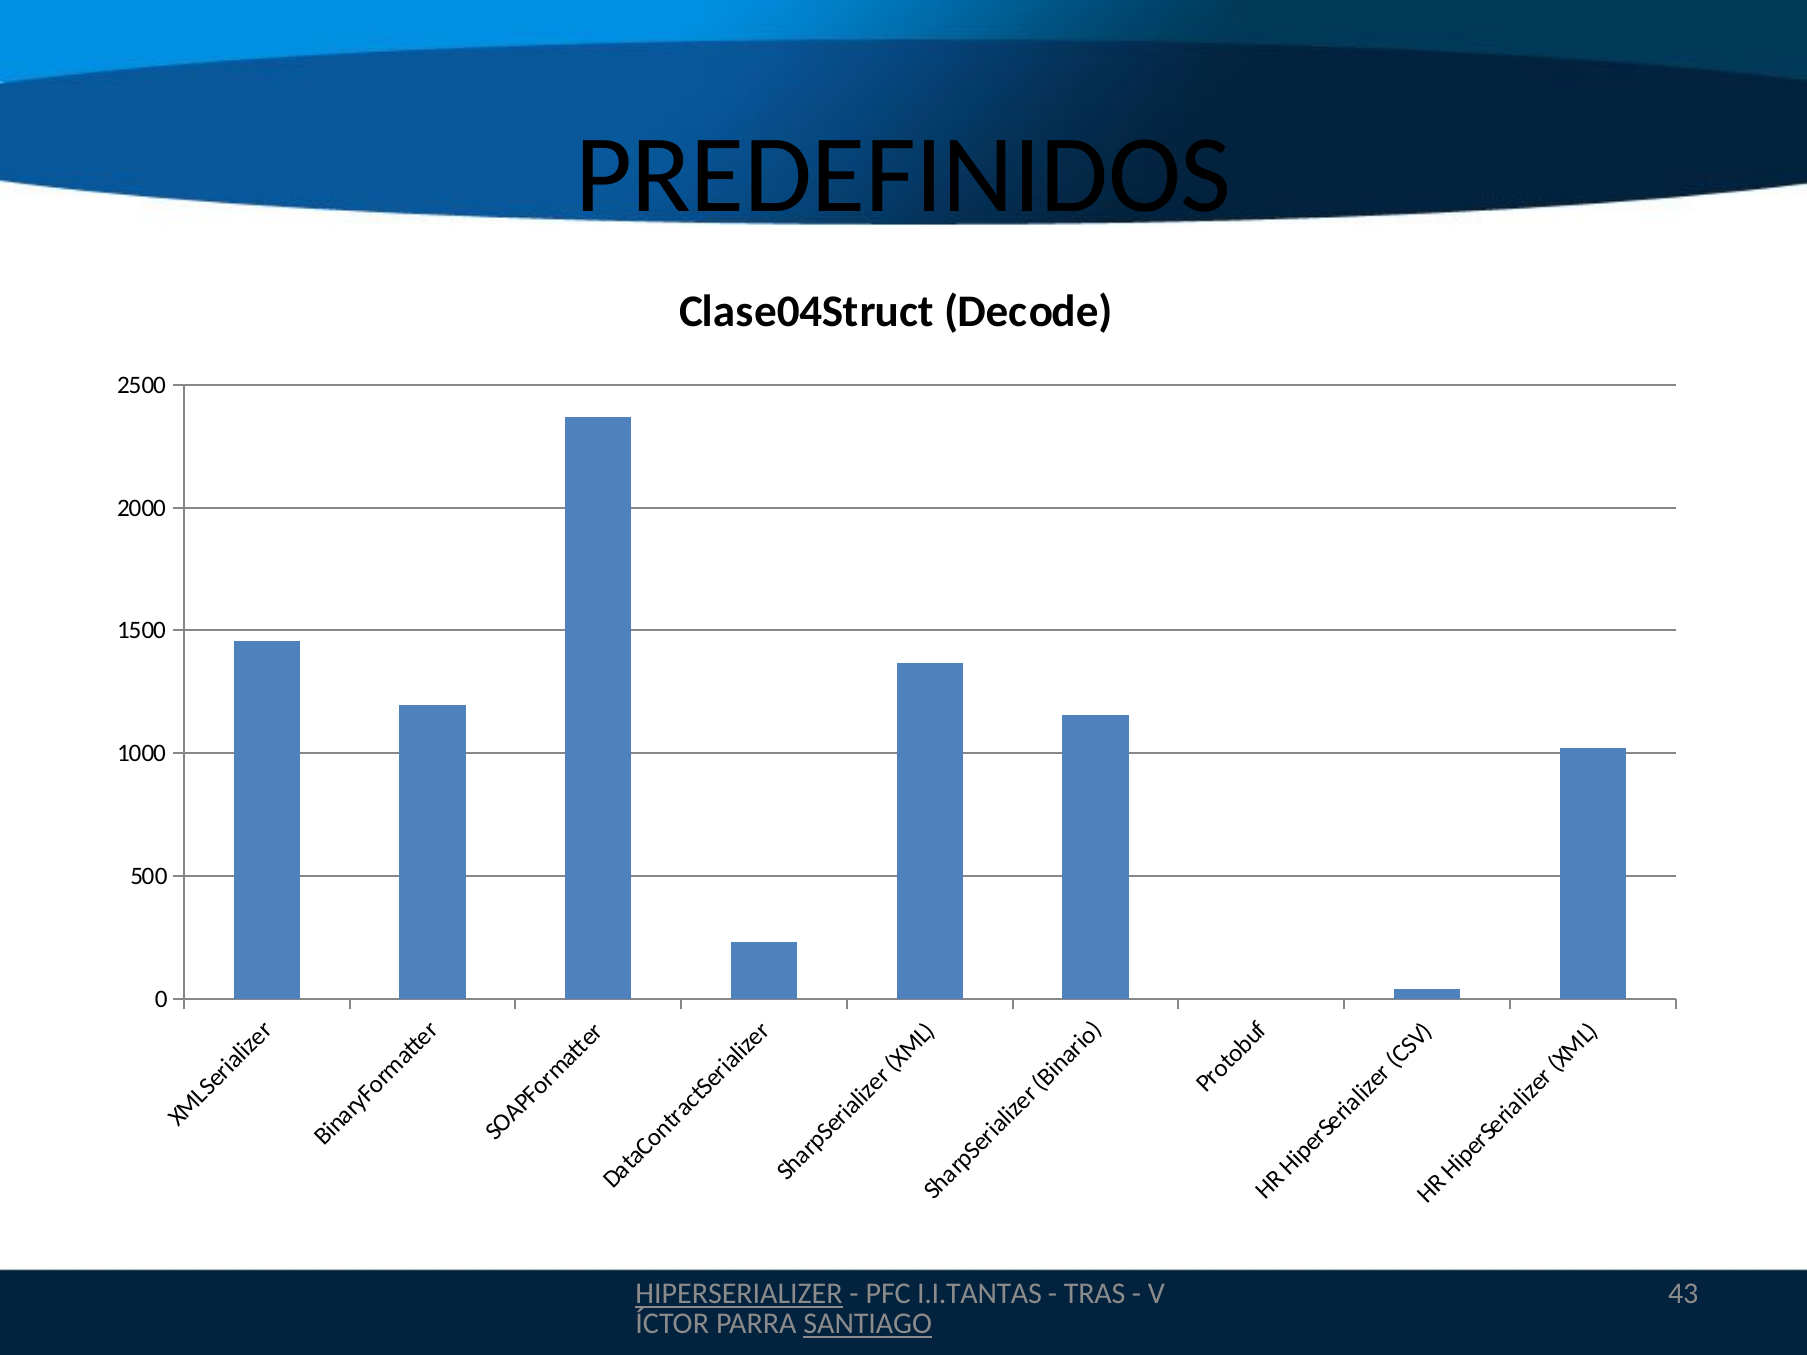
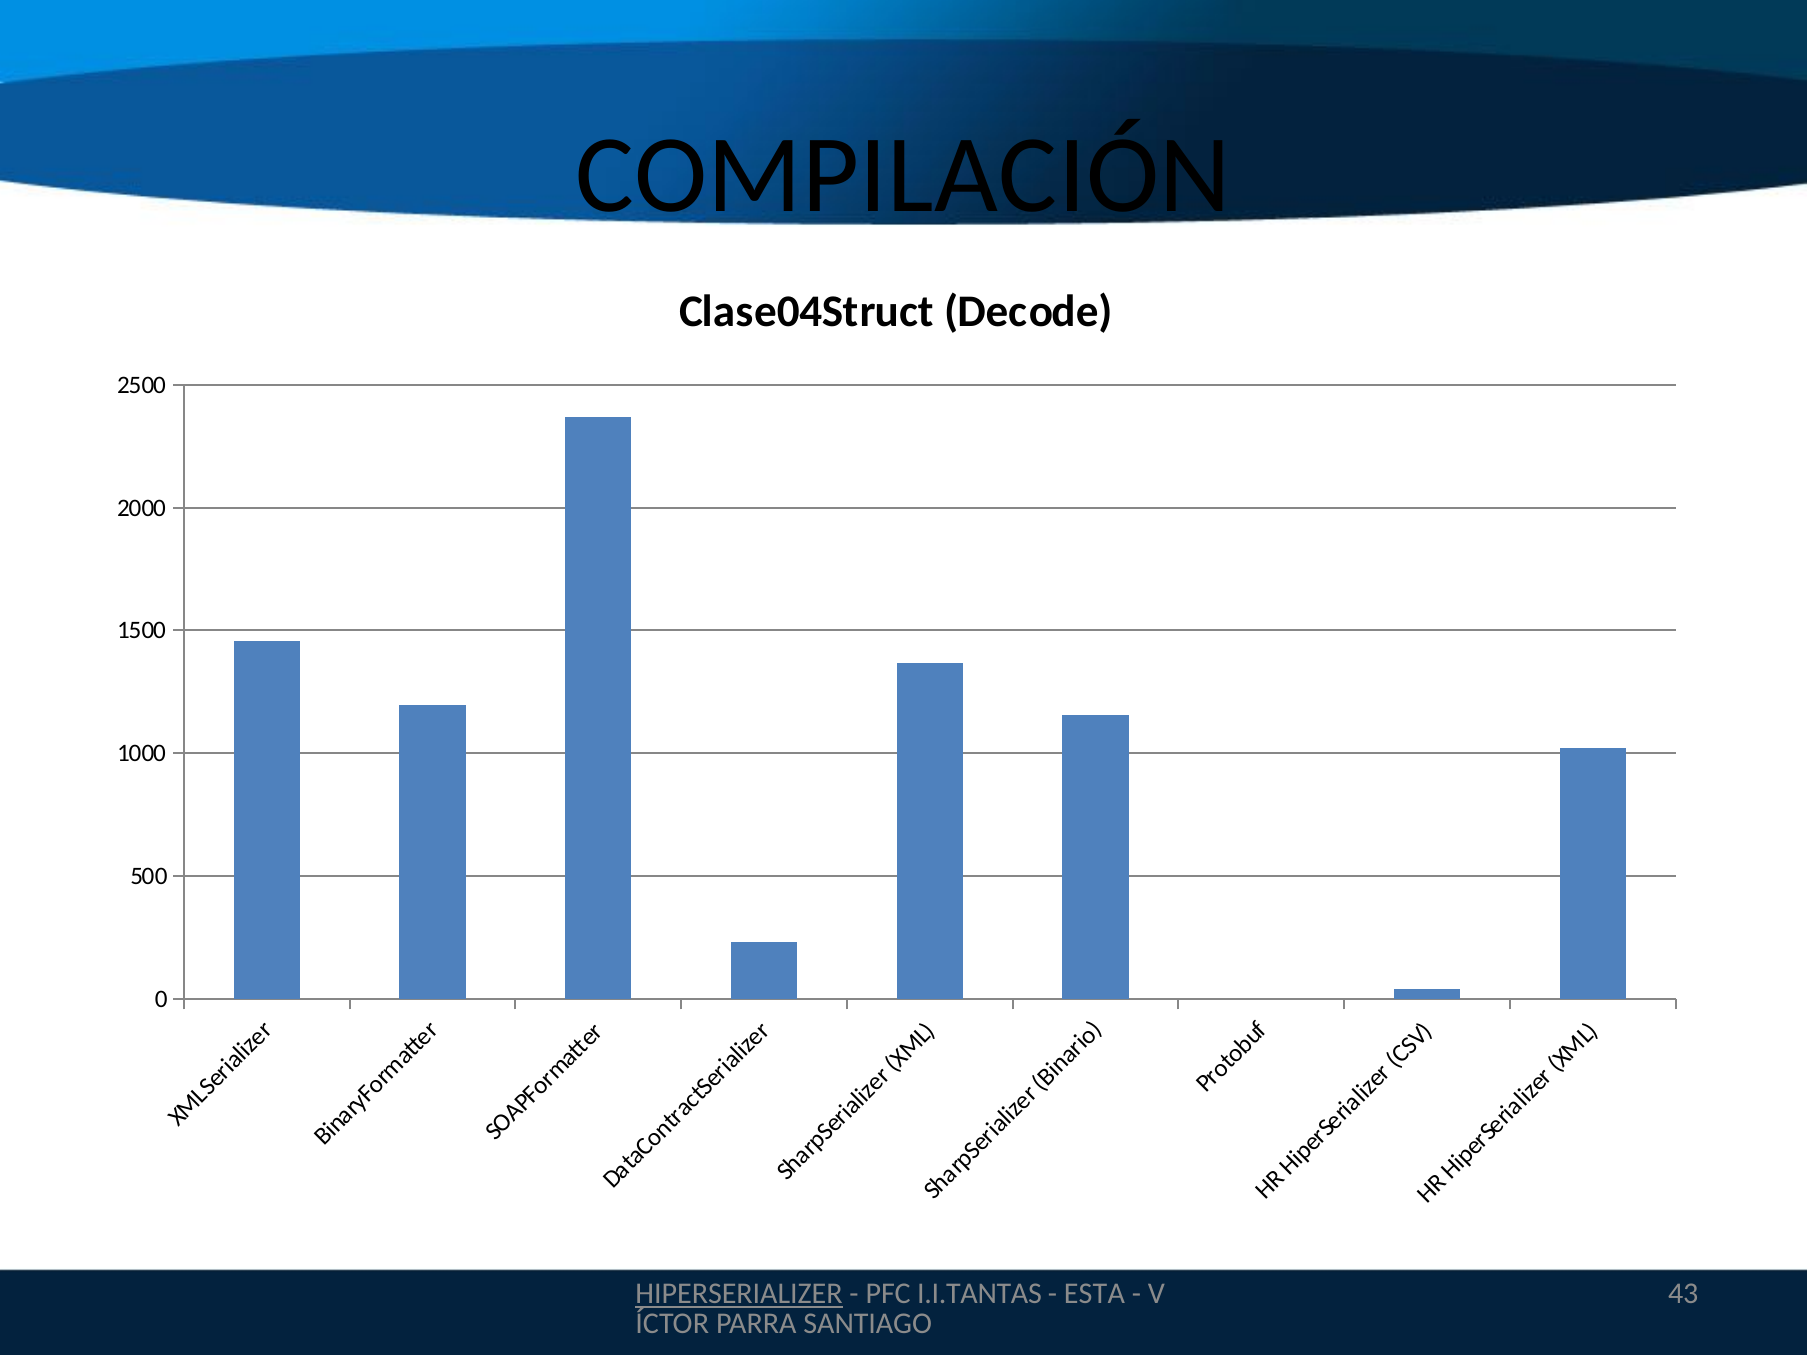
PREDEFINIDOS: PREDEFINIDOS -> COMPILACIÓN
TRAS: TRAS -> ESTA
SANTIAGO underline: present -> none
